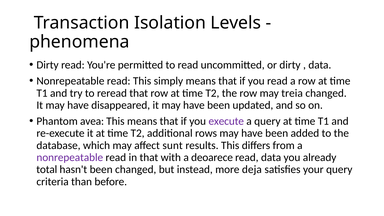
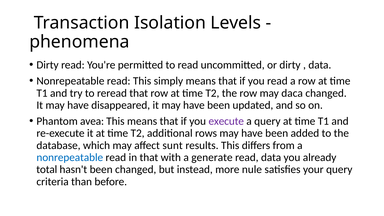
treia: treia -> daca
nonrepeatable at (70, 157) colour: purple -> blue
deoarece: deoarece -> generate
deja: deja -> nule
